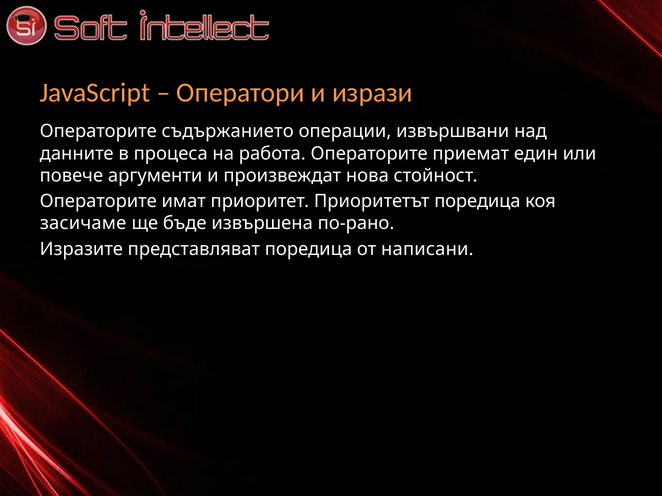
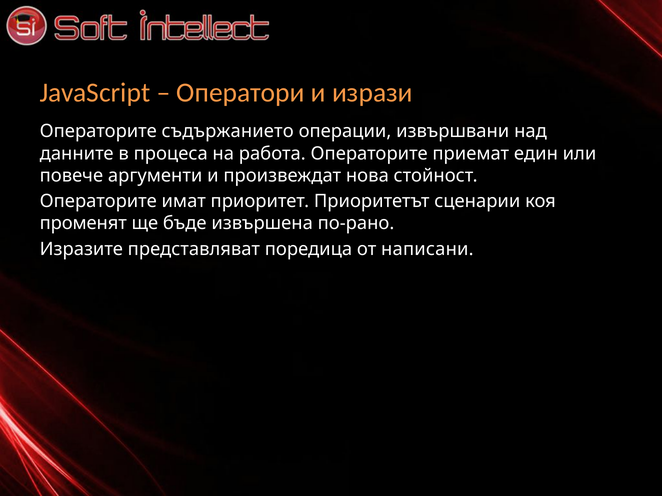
Приоритетът поредица: поредица -> сценарии
засичаме: засичаме -> променят
